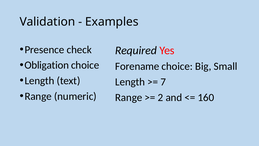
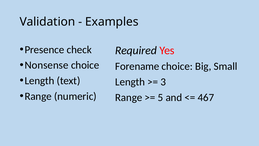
Obligation: Obligation -> Nonsense
7: 7 -> 3
2: 2 -> 5
160: 160 -> 467
